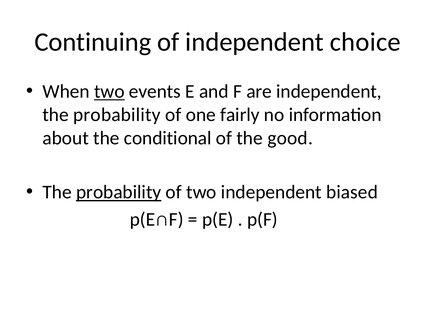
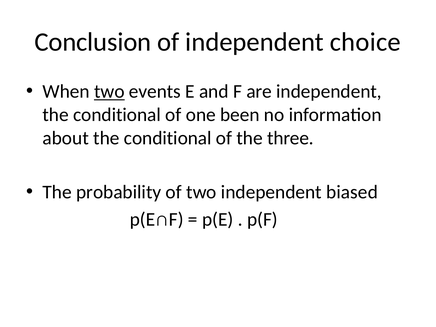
Continuing: Continuing -> Conclusion
probability at (117, 115): probability -> conditional
fairly: fairly -> been
good: good -> three
probability at (119, 192) underline: present -> none
